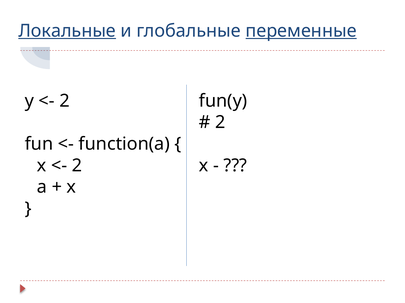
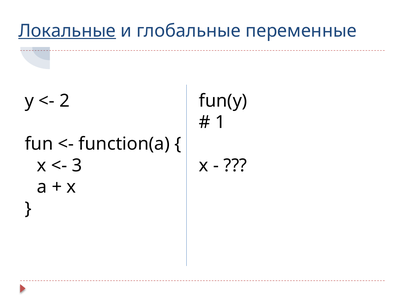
переменные underline: present -> none
2 at (220, 123): 2 -> 1
2 at (77, 166): 2 -> 3
